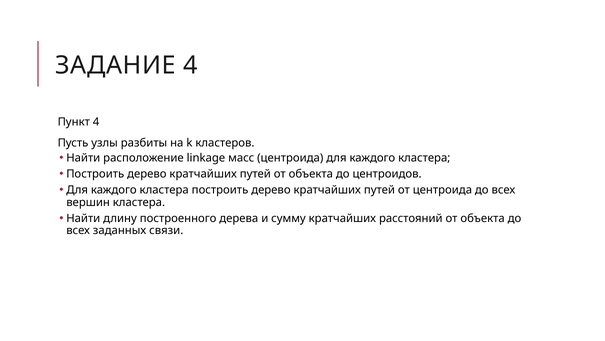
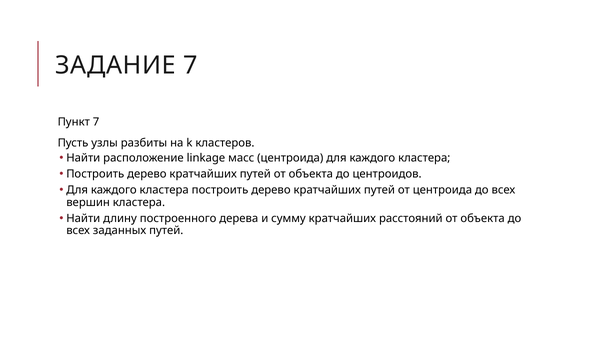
ЗАДАНИЕ 4: 4 -> 7
Пункт 4: 4 -> 7
заданных связи: связи -> путей
